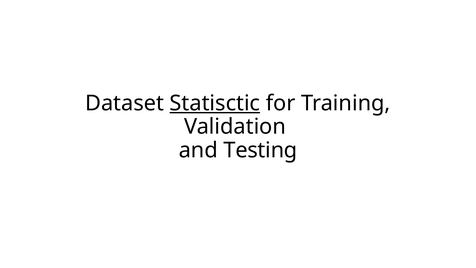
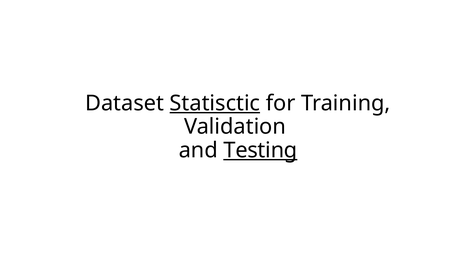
Testing underline: none -> present
